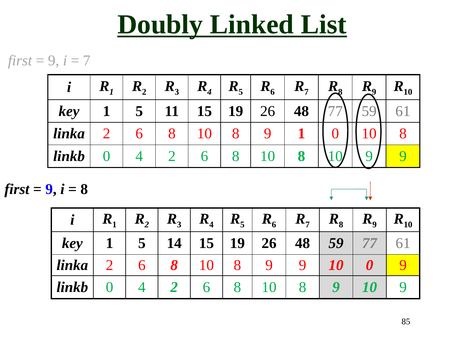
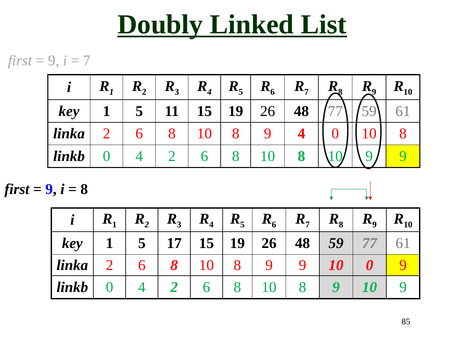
9 1: 1 -> 4
14: 14 -> 17
